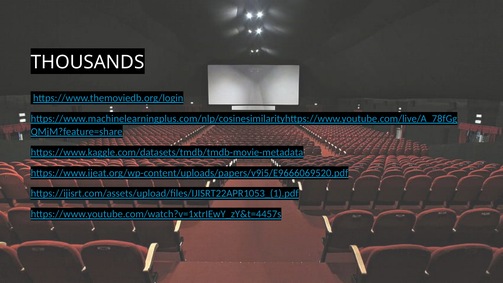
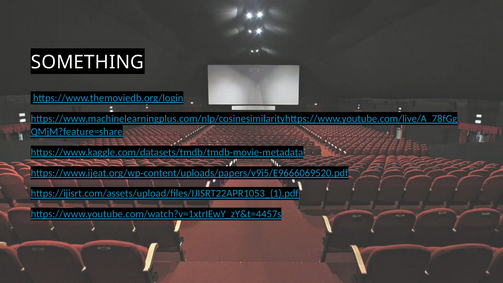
THOUSANDS: THOUSANDS -> SOMETHING
